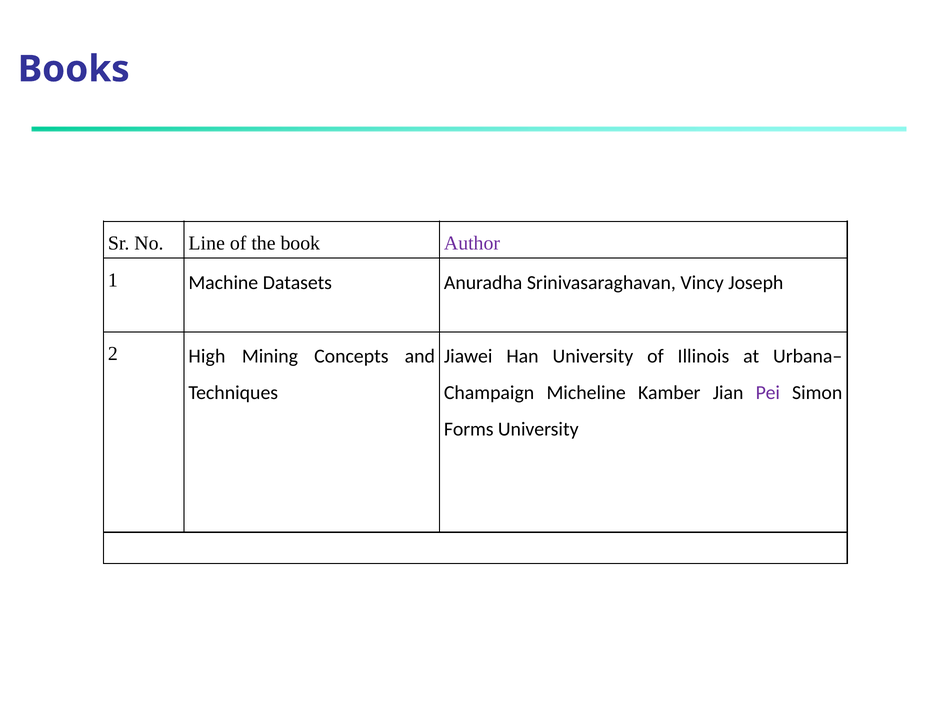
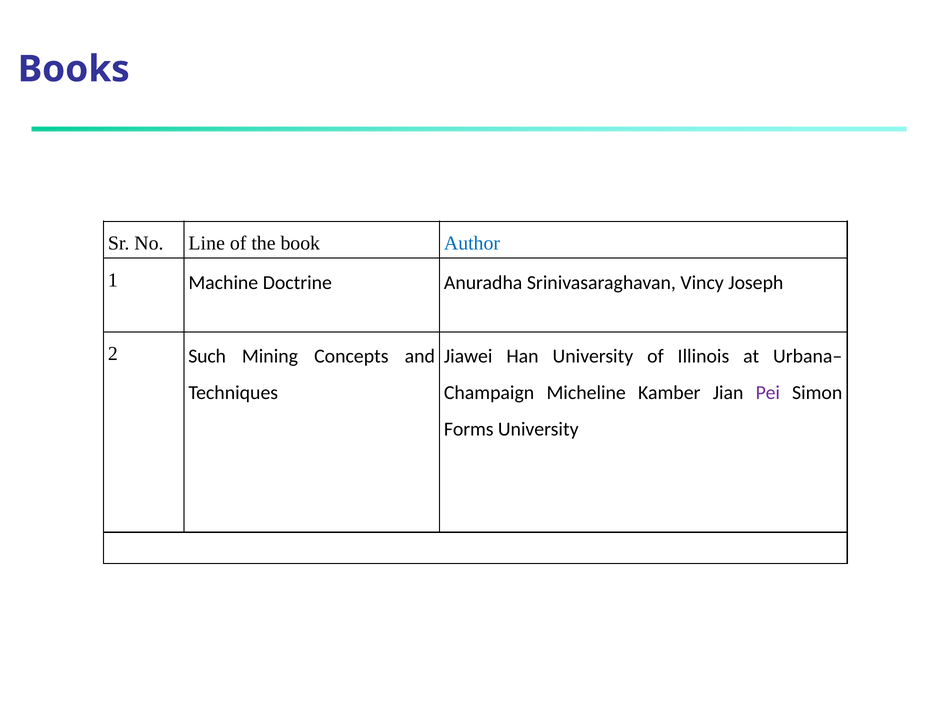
Author colour: purple -> blue
Datasets: Datasets -> Doctrine
High: High -> Such
